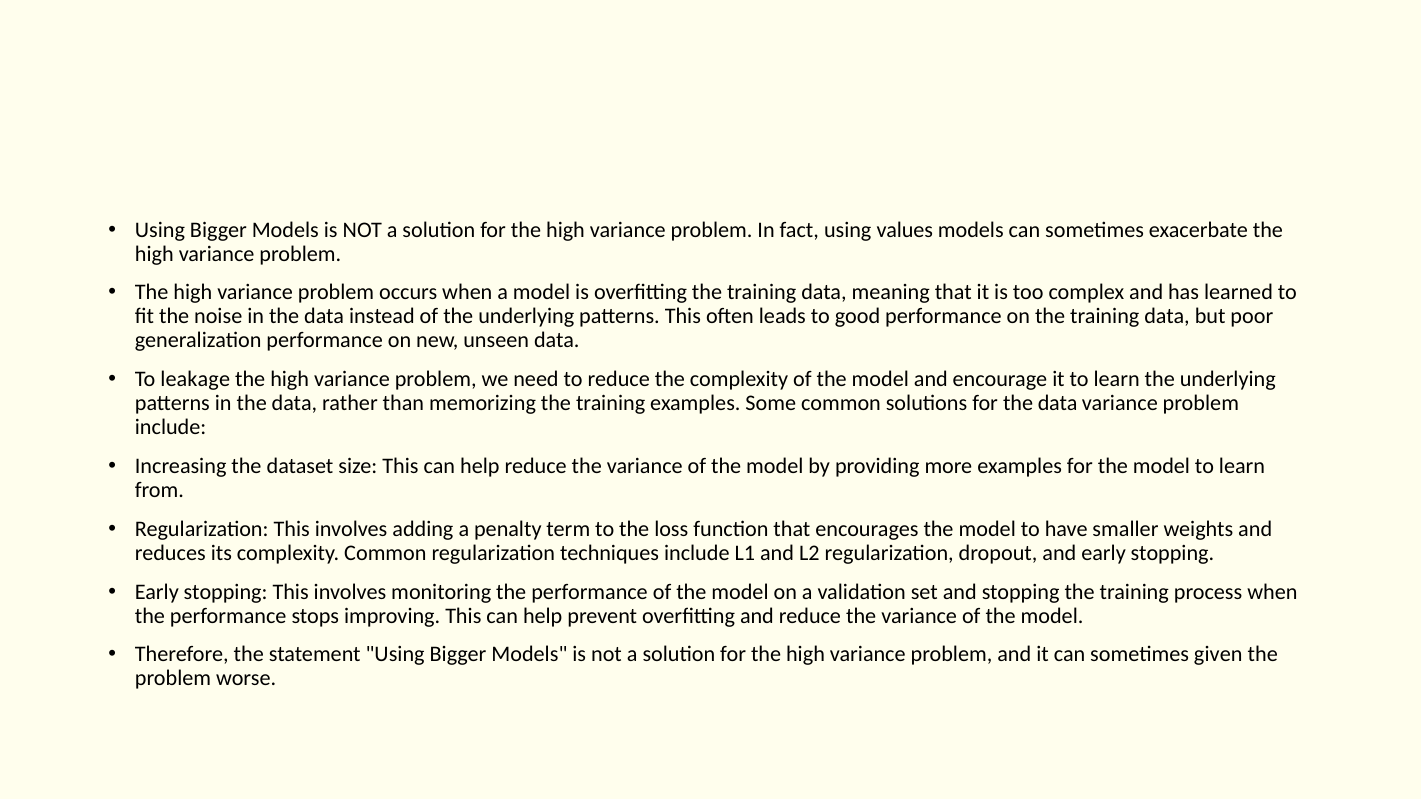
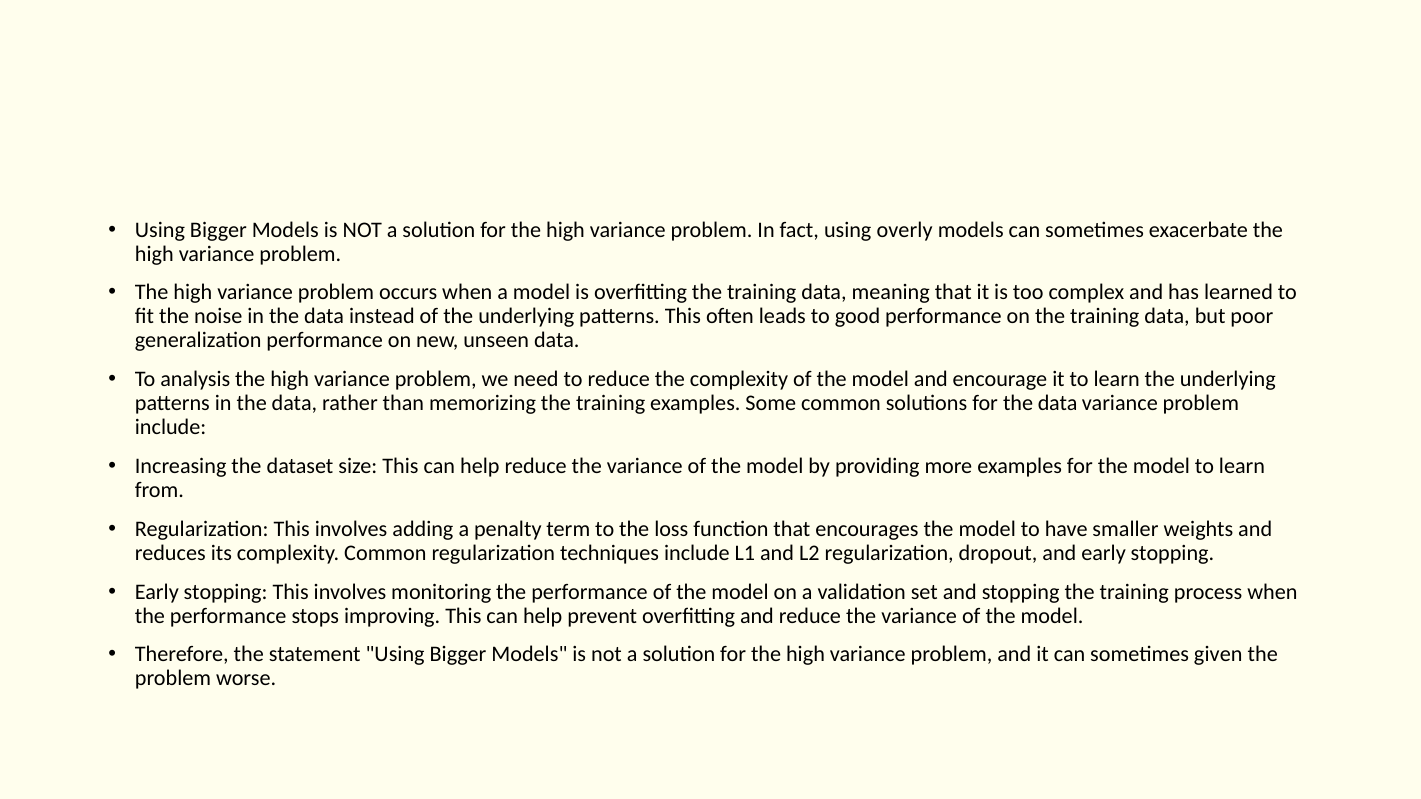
values: values -> overly
leakage: leakage -> analysis
